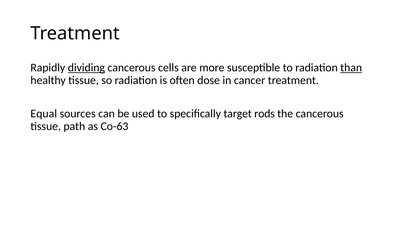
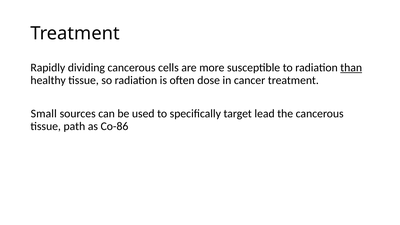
dividing underline: present -> none
Equal: Equal -> Small
rods: rods -> lead
Co-63: Co-63 -> Co-86
